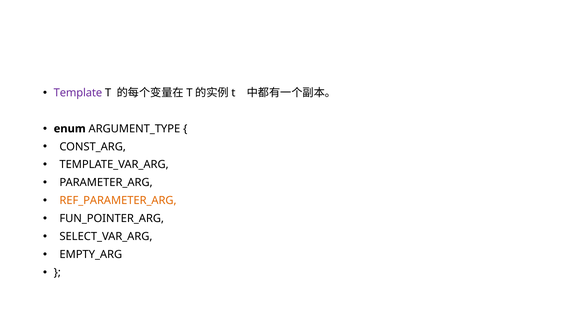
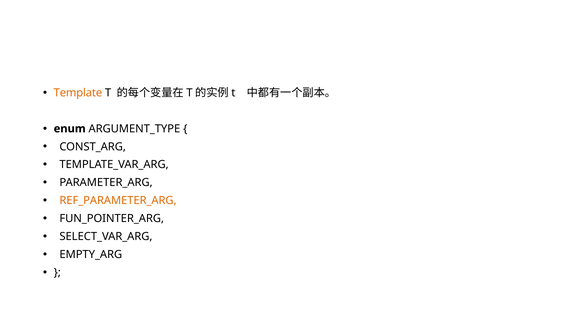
Template colour: purple -> orange
